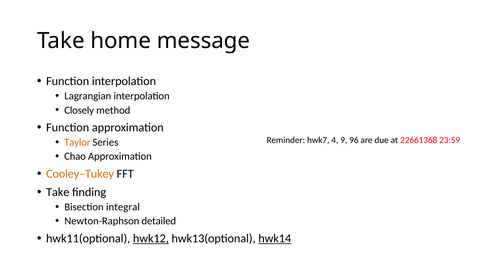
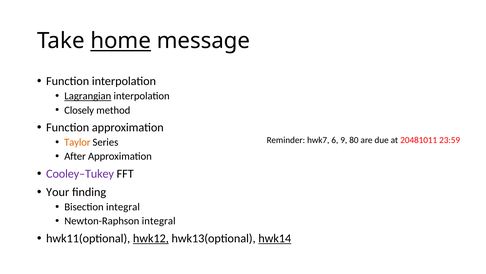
home underline: none -> present
Lagrangian underline: none -> present
4: 4 -> 6
96: 96 -> 80
22661368: 22661368 -> 20481011
Chao: Chao -> After
Cooley–Tukey colour: orange -> purple
Take at (58, 192): Take -> Your
Newton-Raphson detailed: detailed -> integral
